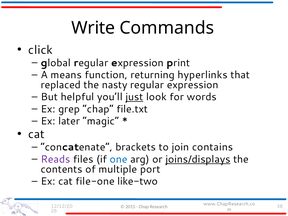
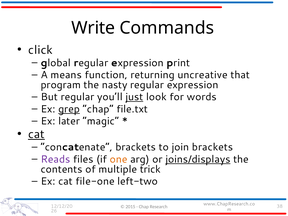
hyperlinks: hyperlinks -> uncreative
replaced: replaced -> program
But helpful: helpful -> regular
grep underline: none -> present
cat at (36, 134) underline: none -> present
join contains: contains -> brackets
one colour: blue -> orange
port: port -> trick
like-two: like-two -> left-two
